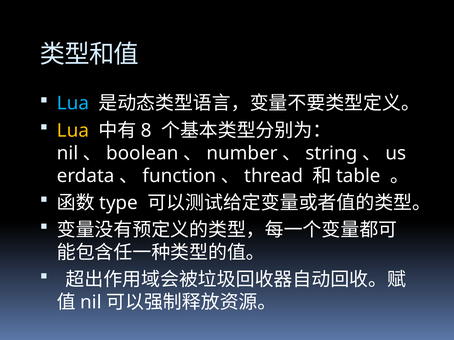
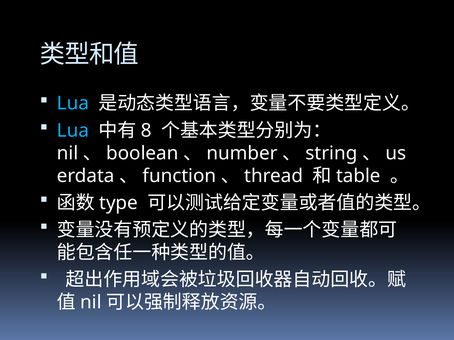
Lua at (73, 131) colour: yellow -> light blue
